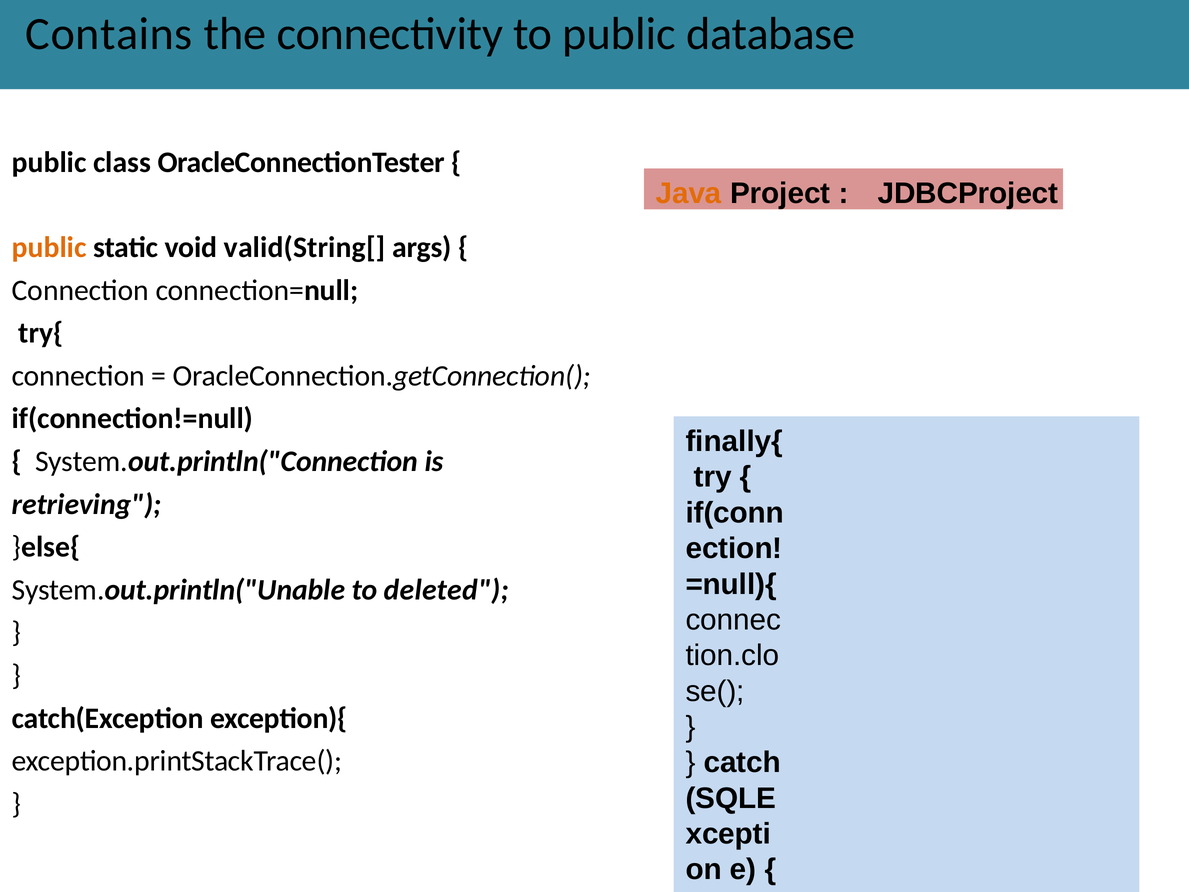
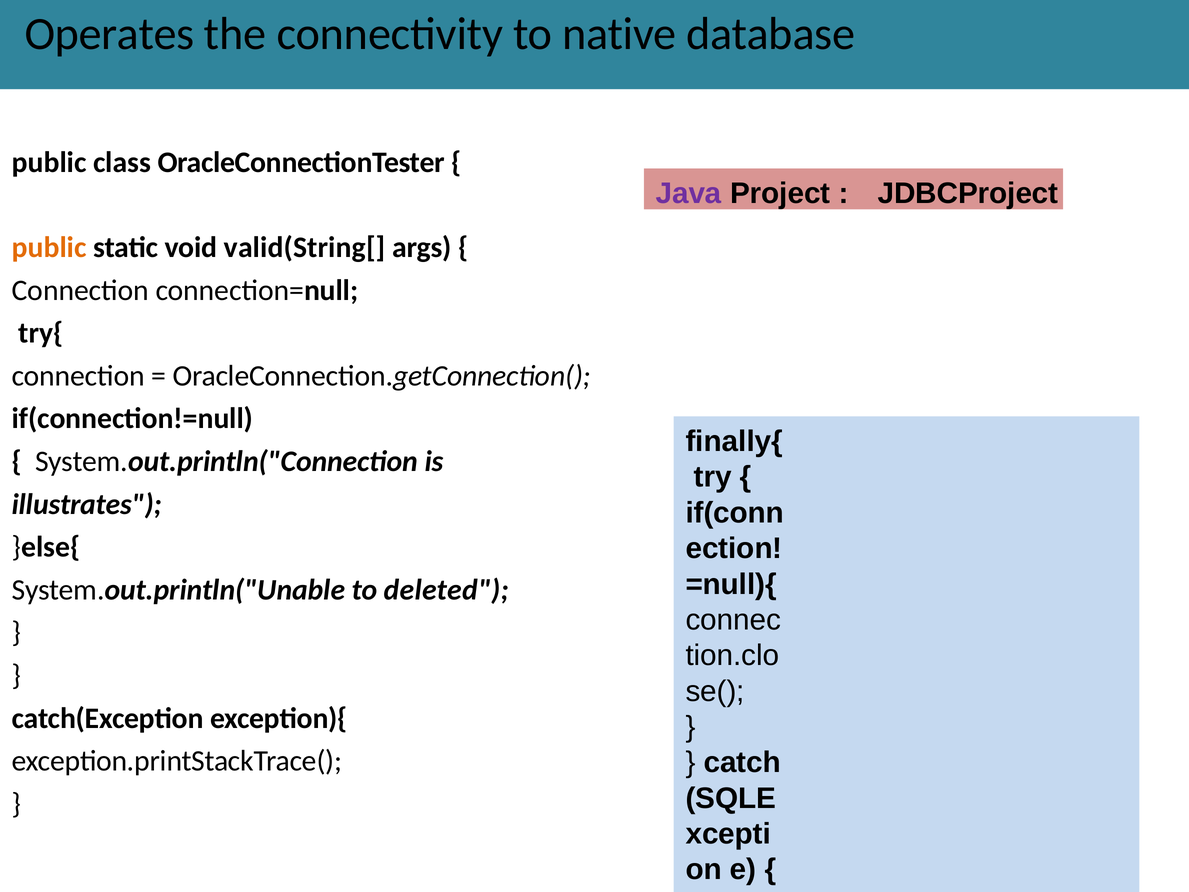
Contains: Contains -> Operates
to public: public -> native
Java colour: orange -> purple
retrieving: retrieving -> illustrates
